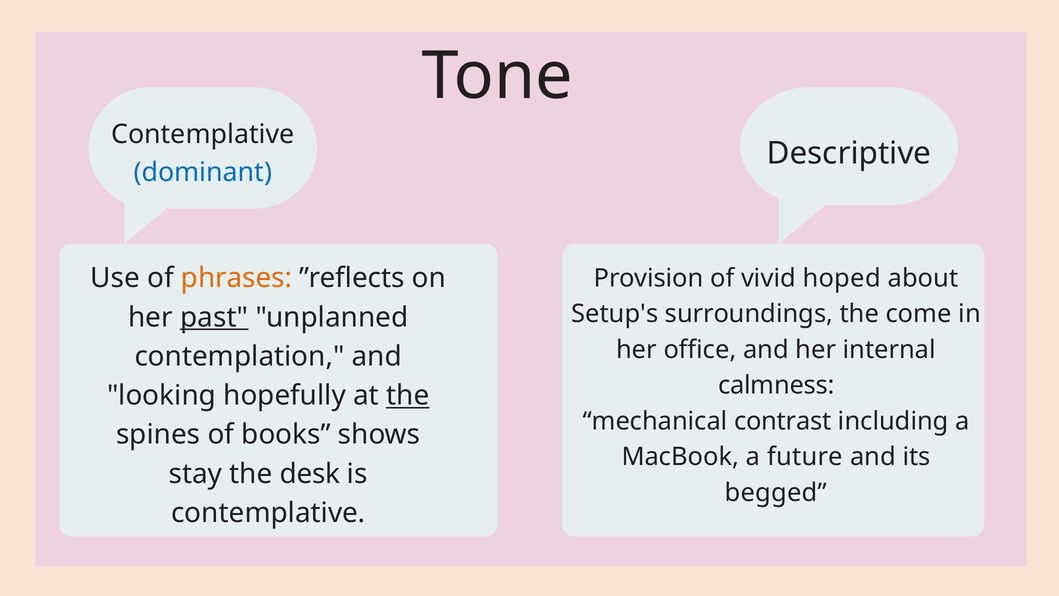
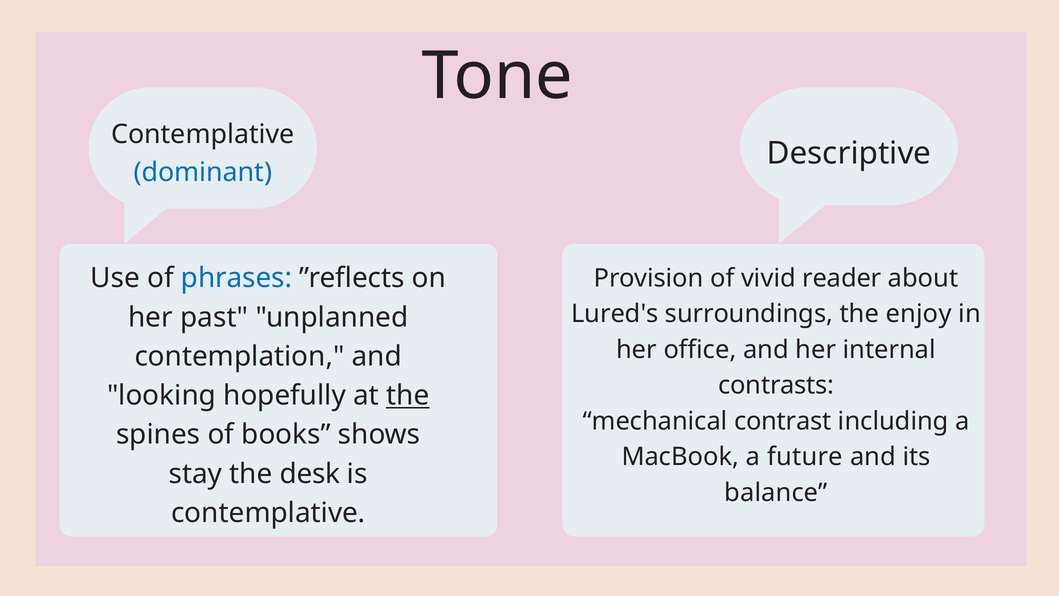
phrases colour: orange -> blue
hoped: hoped -> reader
Setup's: Setup's -> Lured's
come: come -> enjoy
past underline: present -> none
calmness: calmness -> contrasts
begged: begged -> balance
